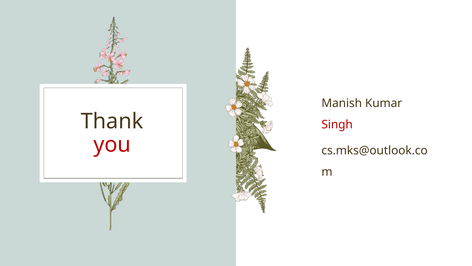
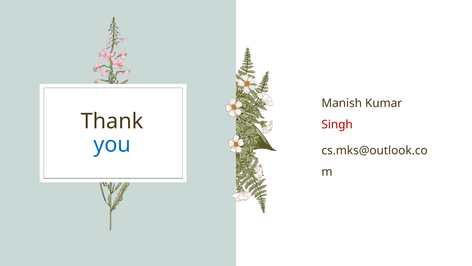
you colour: red -> blue
